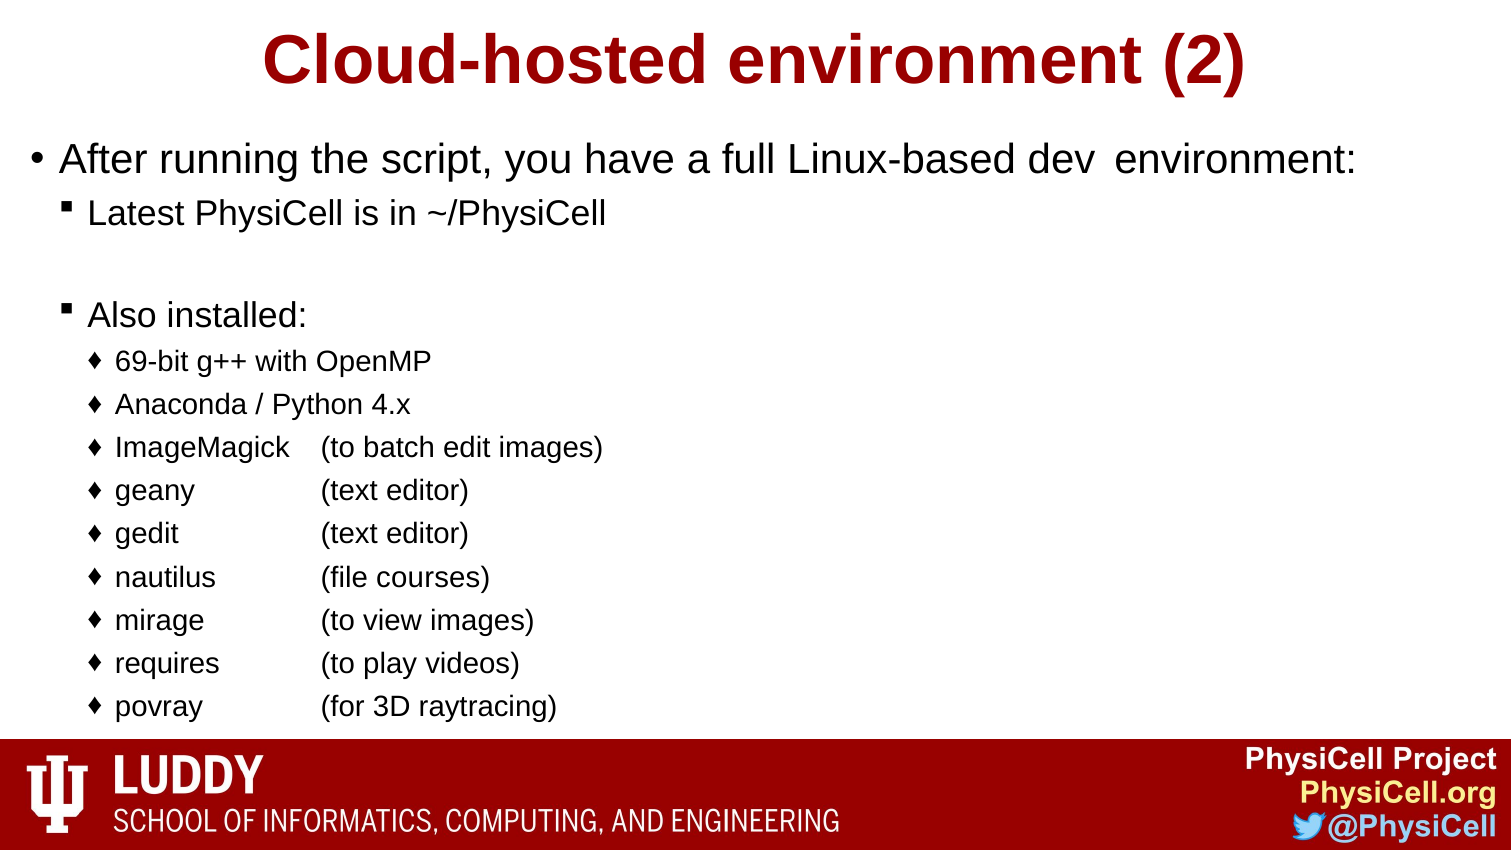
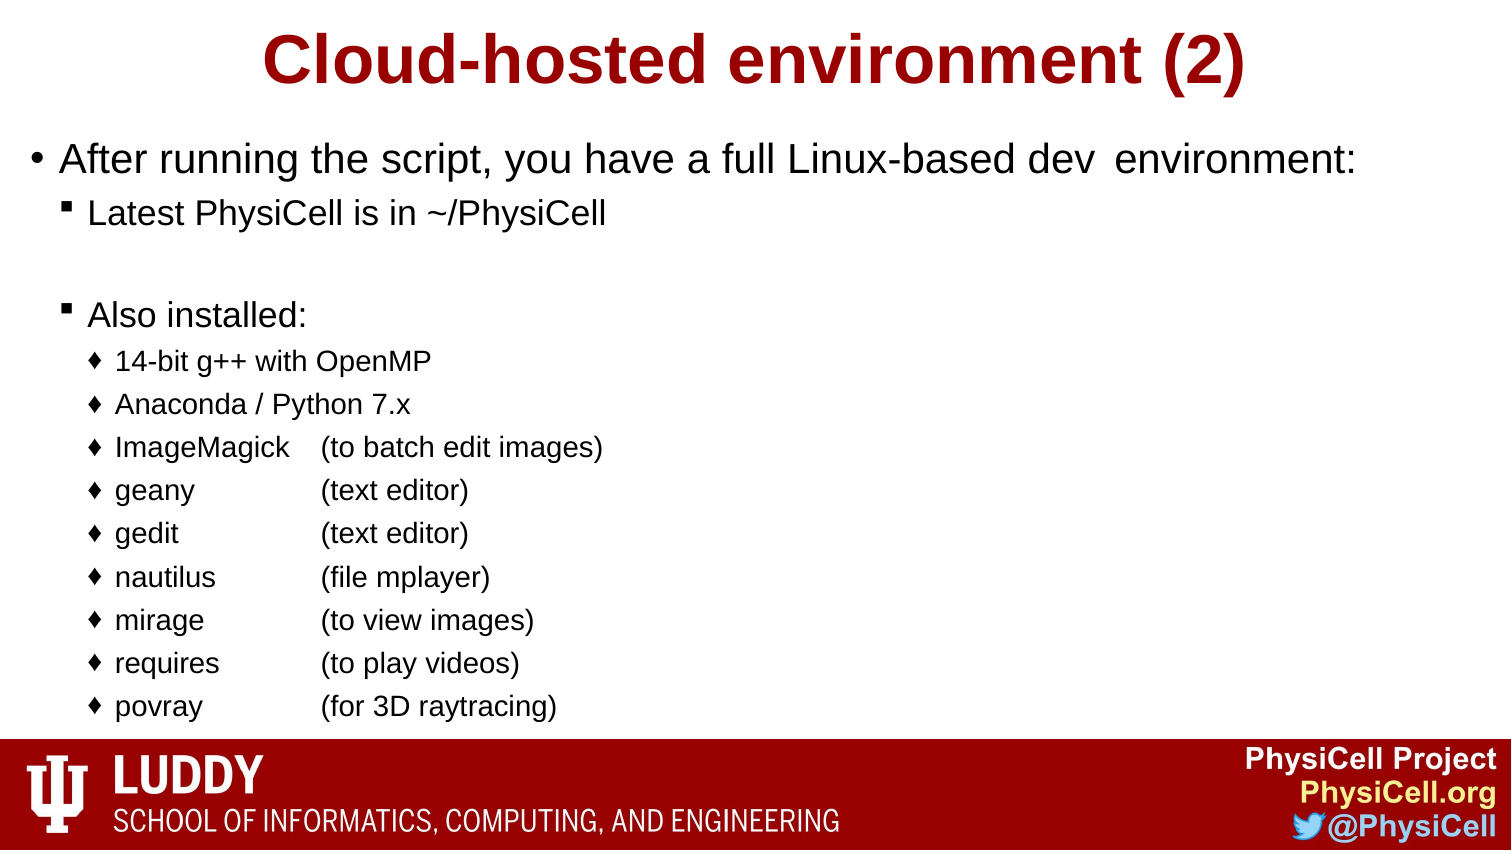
69-bit: 69-bit -> 14-bit
4.x: 4.x -> 7.x
courses: courses -> mplayer
